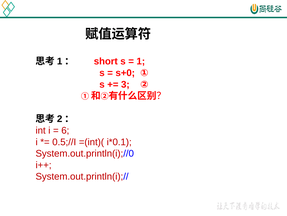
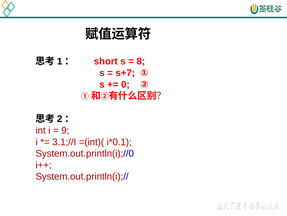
1: 1 -> 8
s+0: s+0 -> s+7
3: 3 -> 0
6: 6 -> 9
0.5;//I: 0.5;//I -> 3.1;//I
